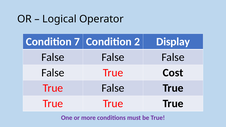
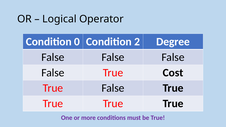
7: 7 -> 0
Display: Display -> Degree
